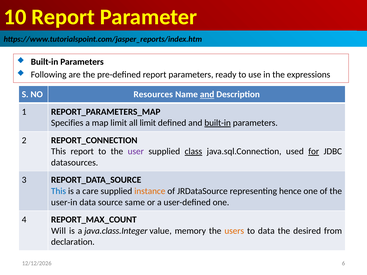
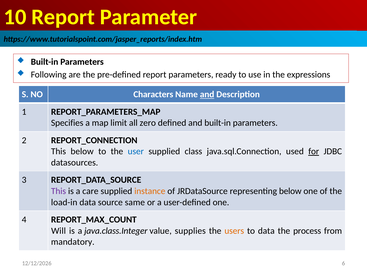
Resources: Resources -> Characters
all limit: limit -> zero
built-in at (218, 123) underline: present -> none
This report: report -> below
user colour: purple -> blue
class underline: present -> none
This at (59, 191) colour: blue -> purple
representing hence: hence -> below
user-in: user-in -> load-in
memory: memory -> supplies
desired: desired -> process
declaration: declaration -> mandatory
